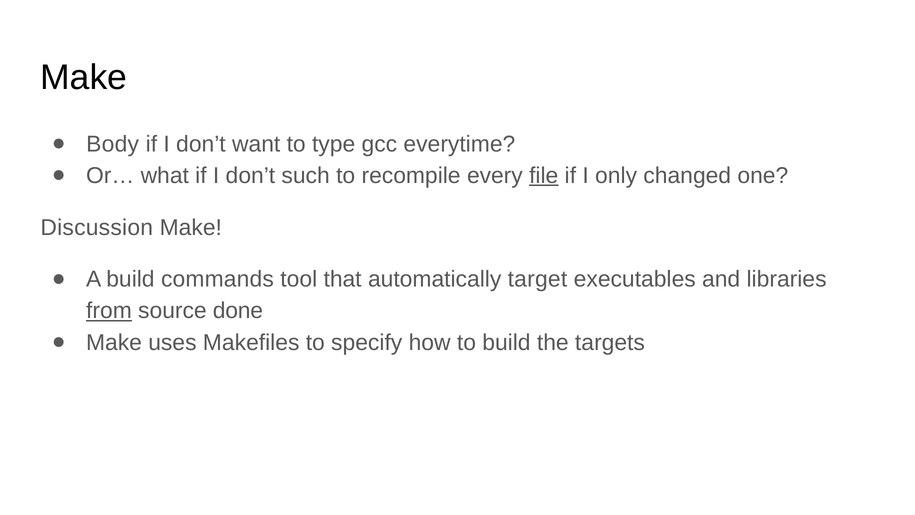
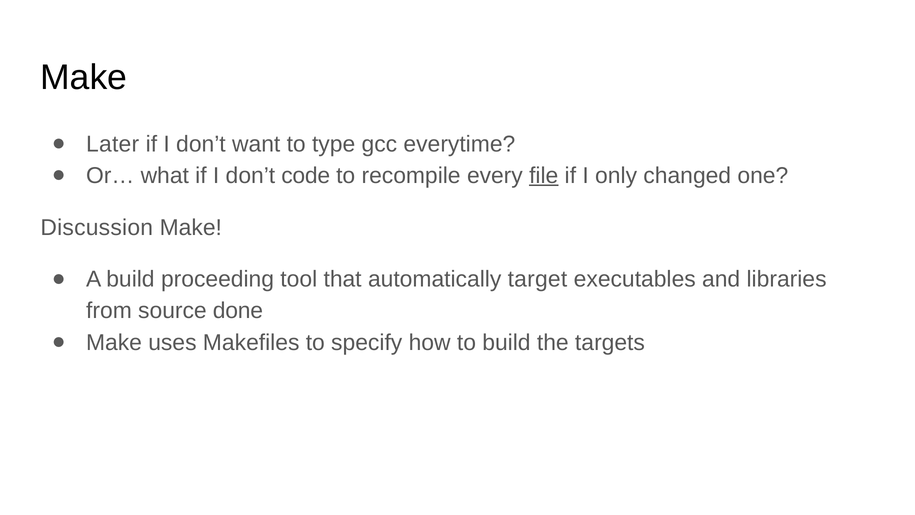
Body: Body -> Later
such: such -> code
commands: commands -> proceeding
from underline: present -> none
